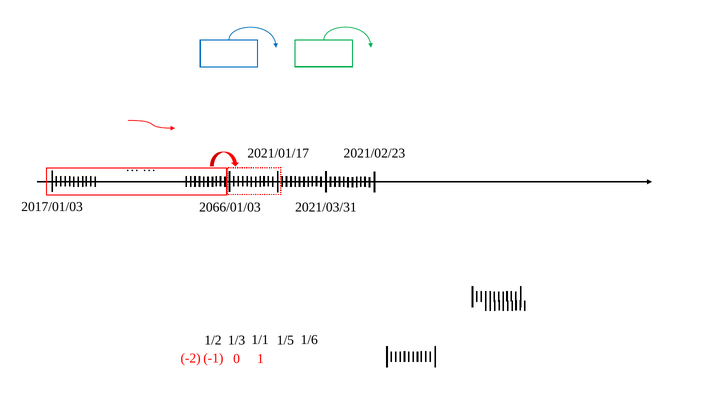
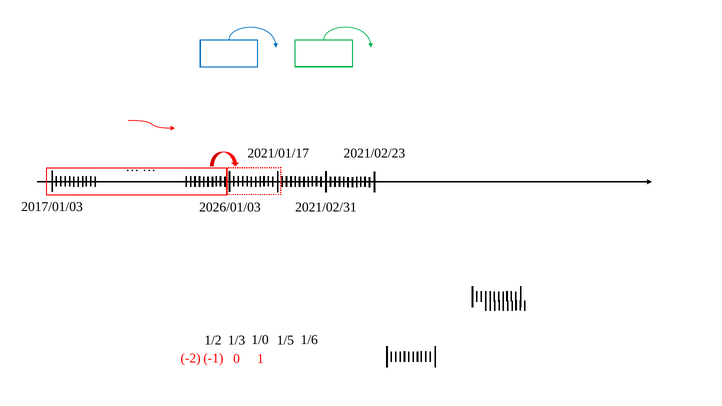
2021/03/31: 2021/03/31 -> 2021/02/31
2066/01/03: 2066/01/03 -> 2026/01/03
1/1: 1/1 -> 1/0
